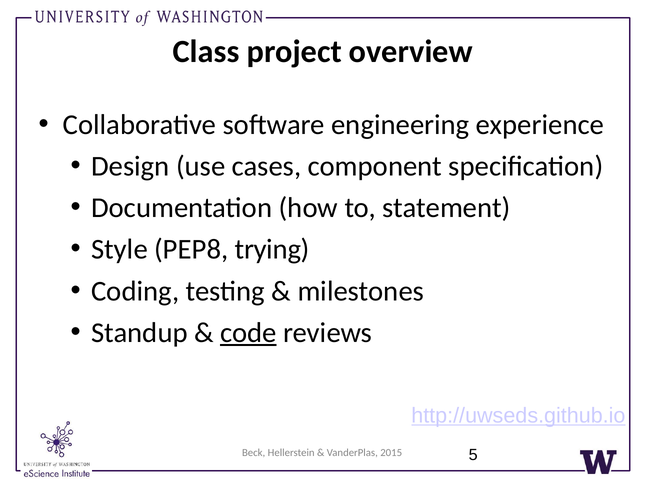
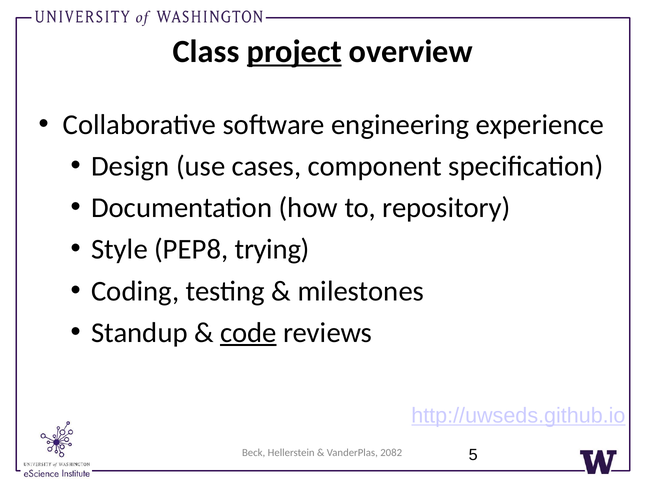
project underline: none -> present
statement: statement -> repository
2015: 2015 -> 2082
